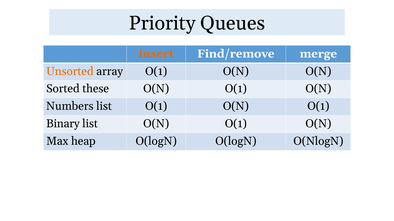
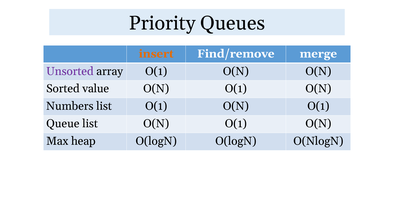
Unsorted colour: orange -> purple
these: these -> value
Binary: Binary -> Queue
